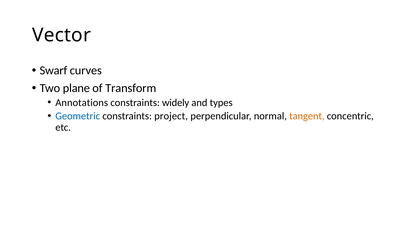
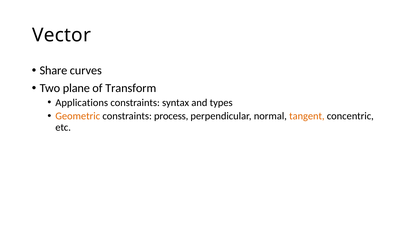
Swarf: Swarf -> Share
Annotations: Annotations -> Applications
widely: widely -> syntax
Geometric colour: blue -> orange
project: project -> process
